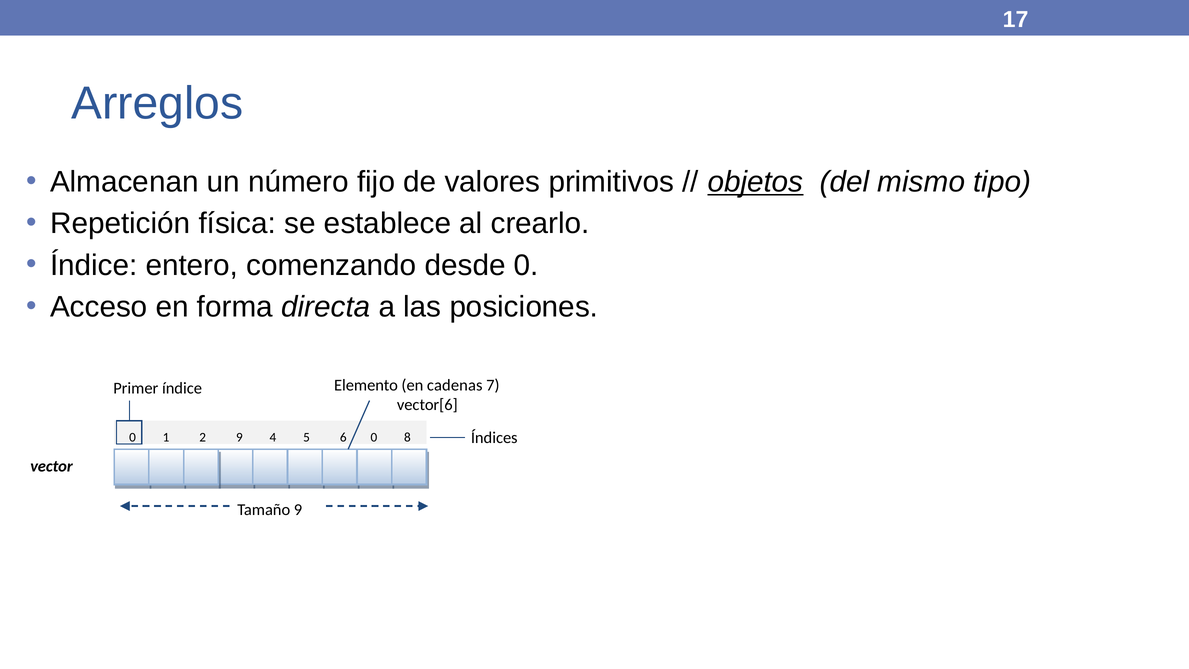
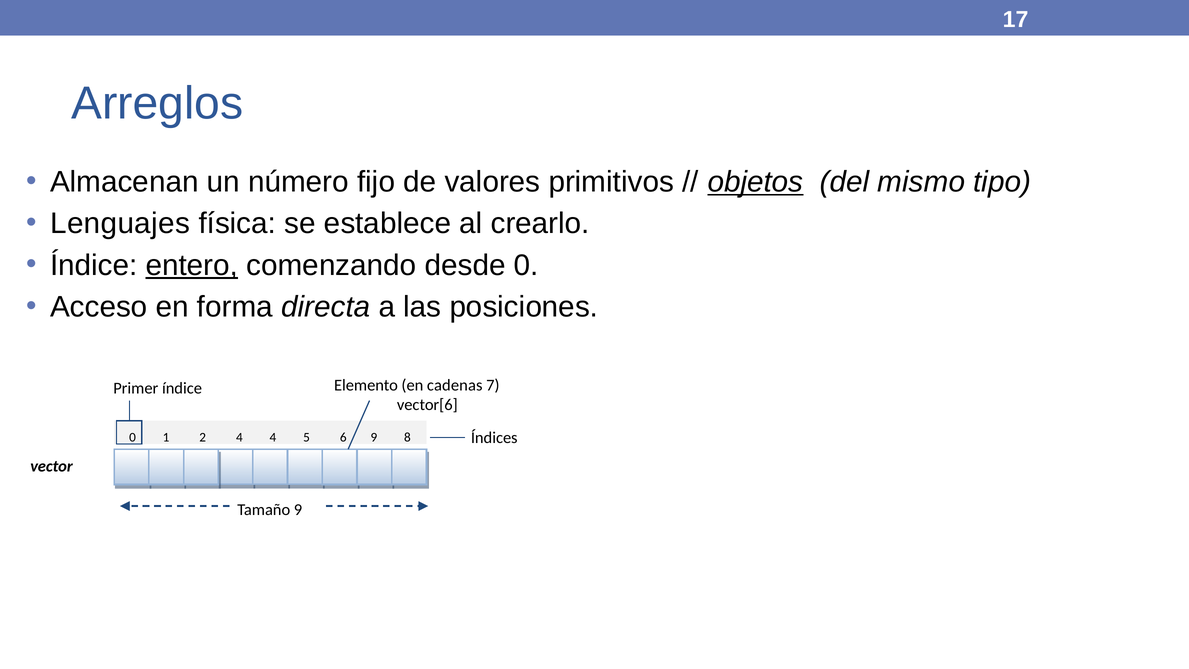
Repetición: Repetición -> Lenguajes
entero underline: none -> present
2 9: 9 -> 4
6 0: 0 -> 9
